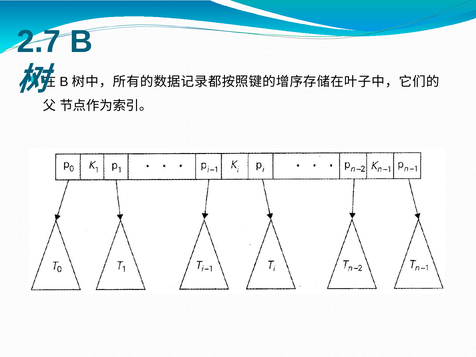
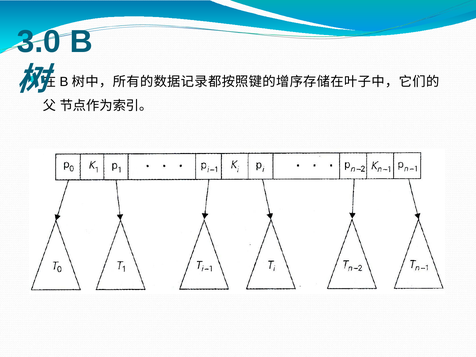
2.7: 2.7 -> 3.0
